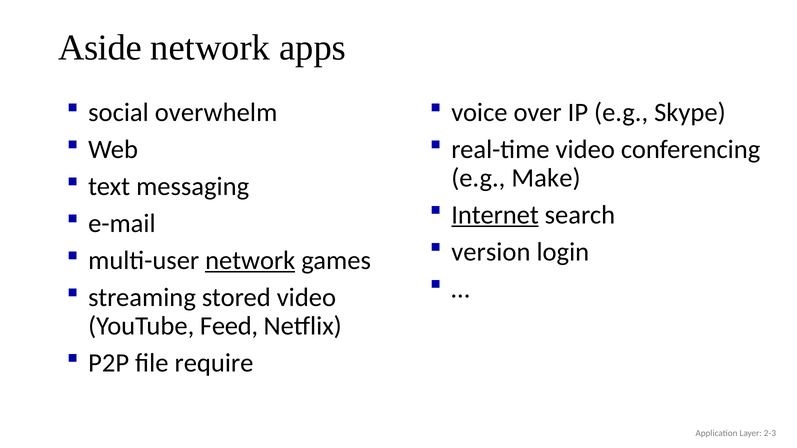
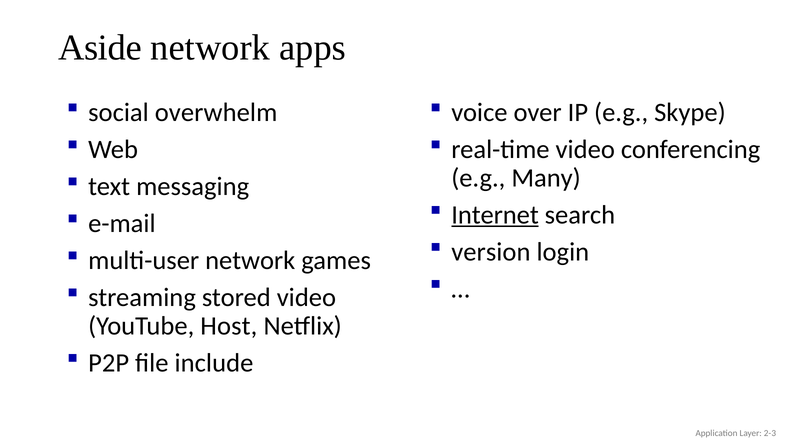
Make: Make -> Many
network at (250, 260) underline: present -> none
Feed: Feed -> Host
require: require -> include
